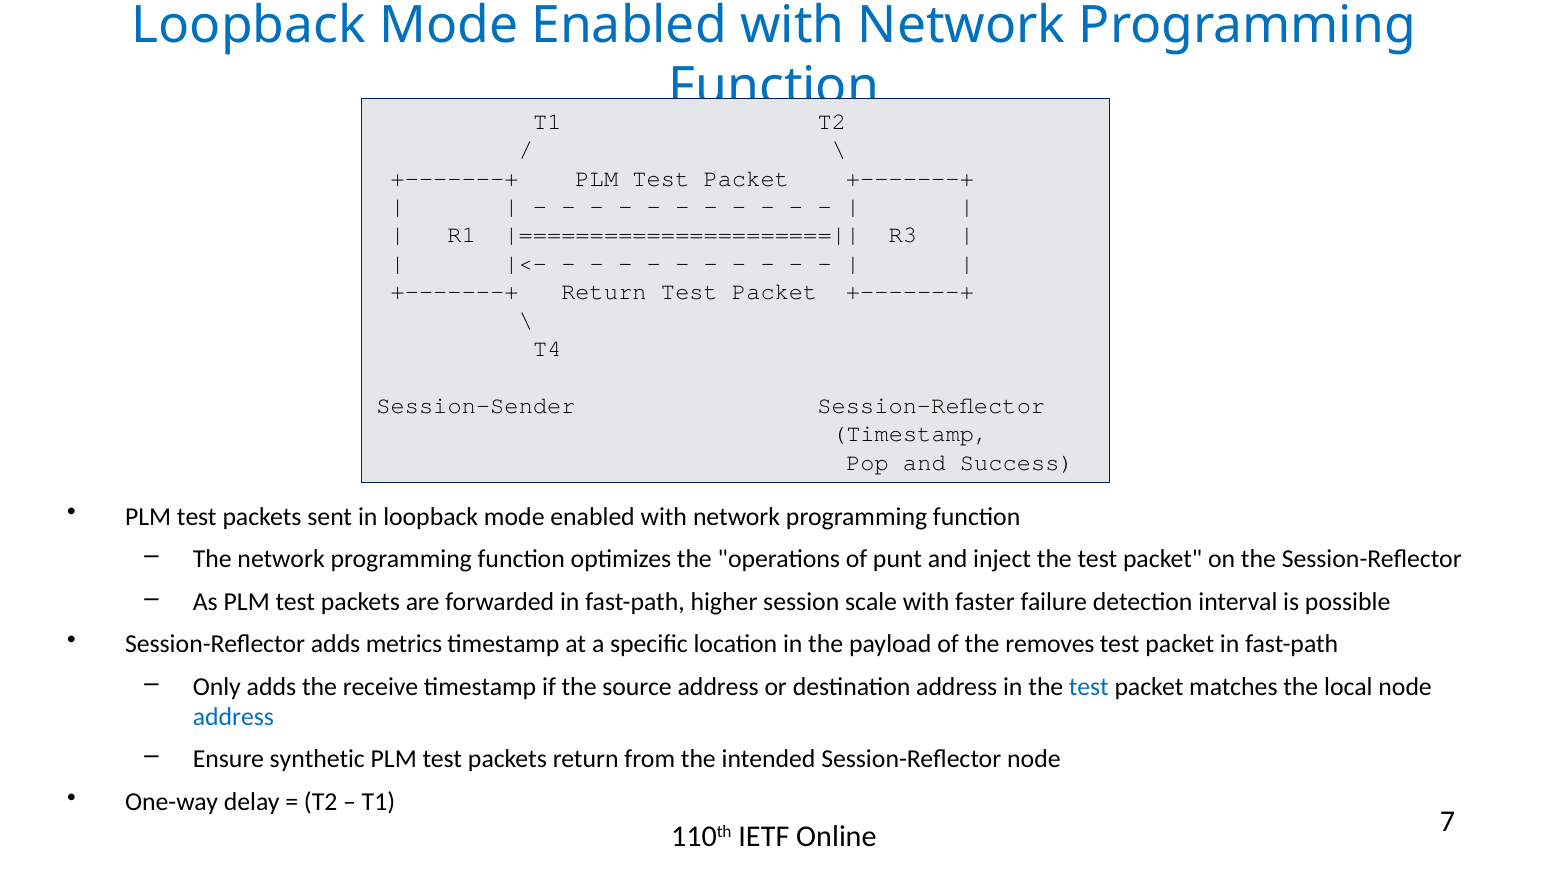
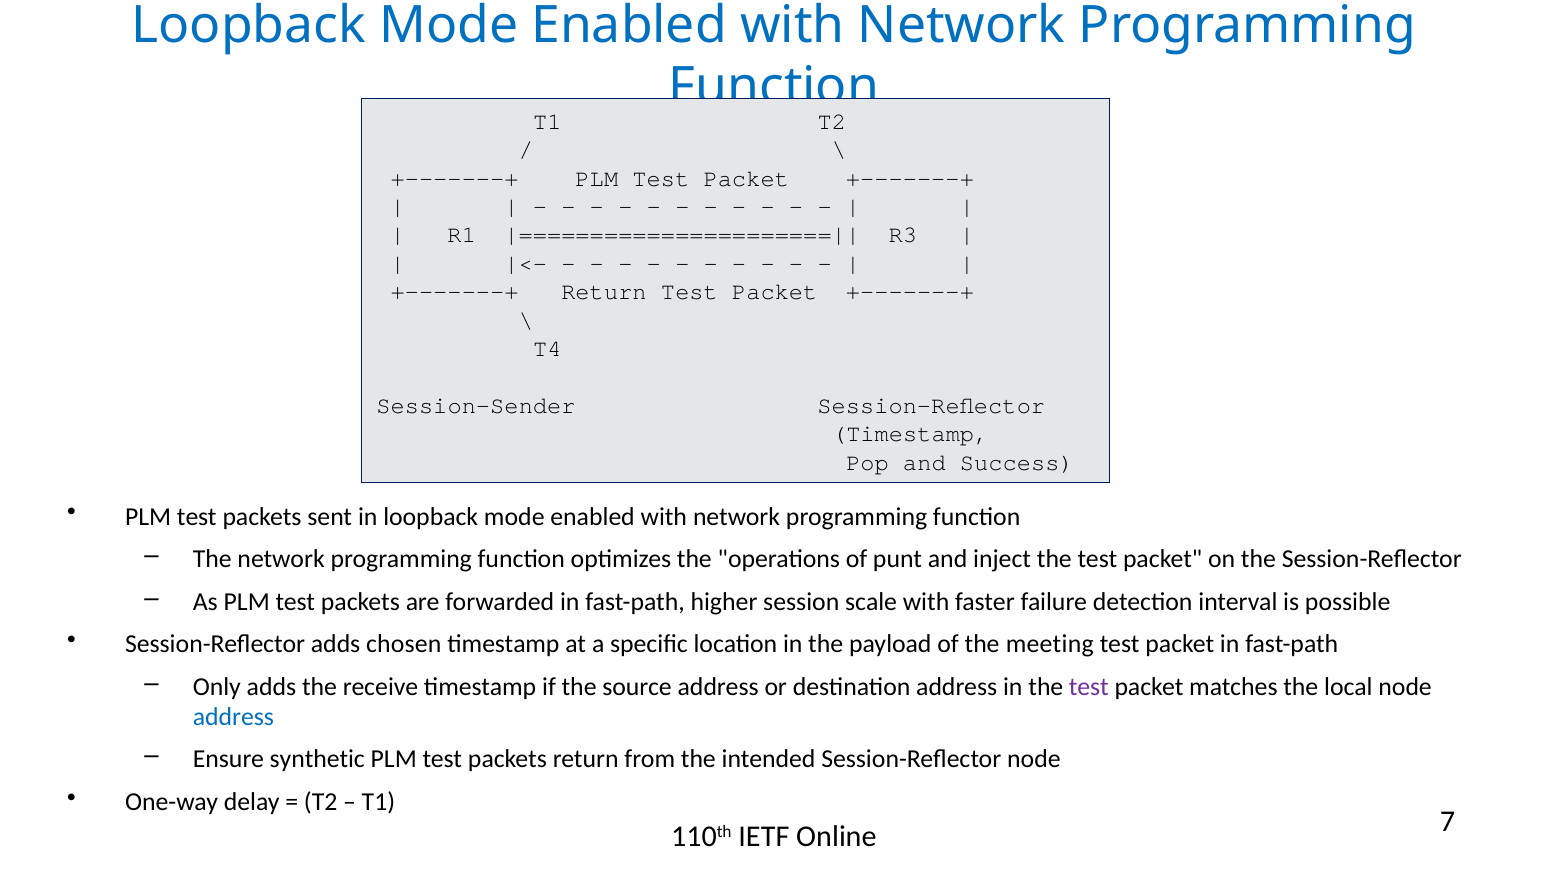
metrics: metrics -> chosen
removes: removes -> meeting
test at (1089, 687) colour: blue -> purple
